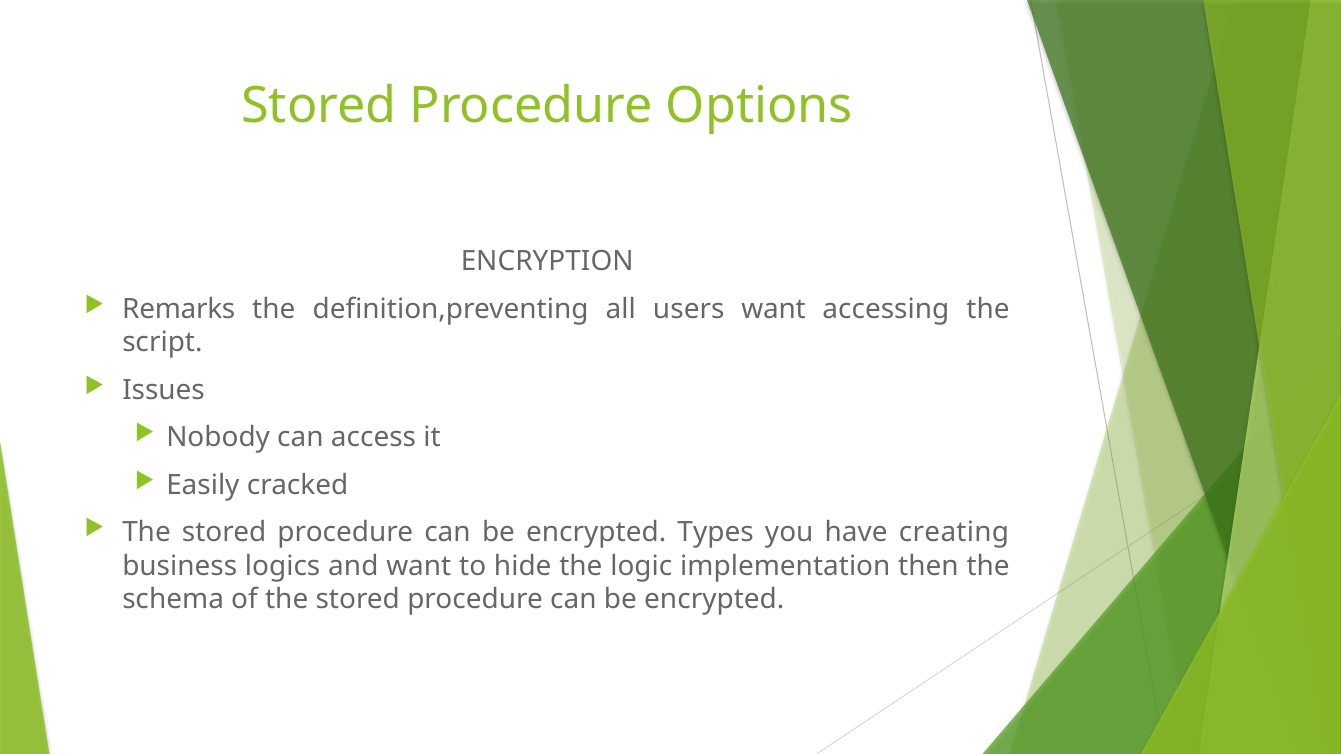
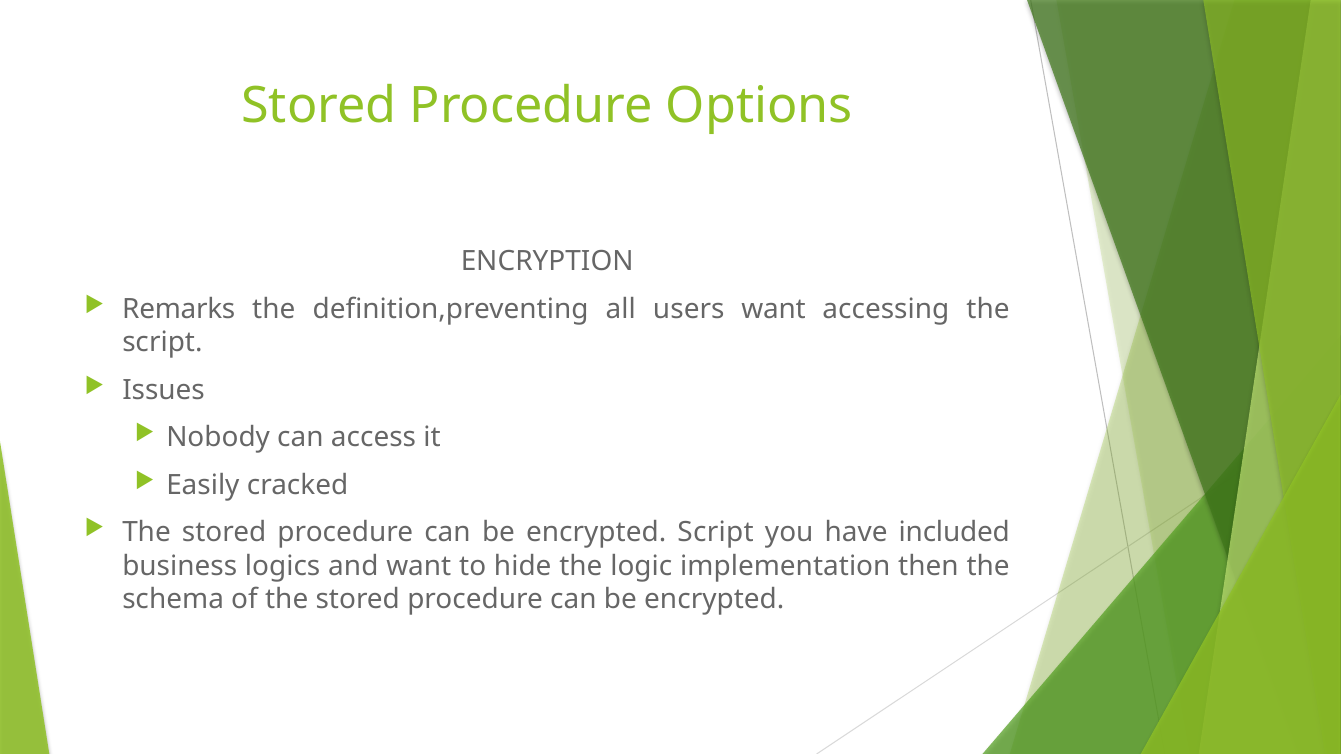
encrypted Types: Types -> Script
creating: creating -> included
